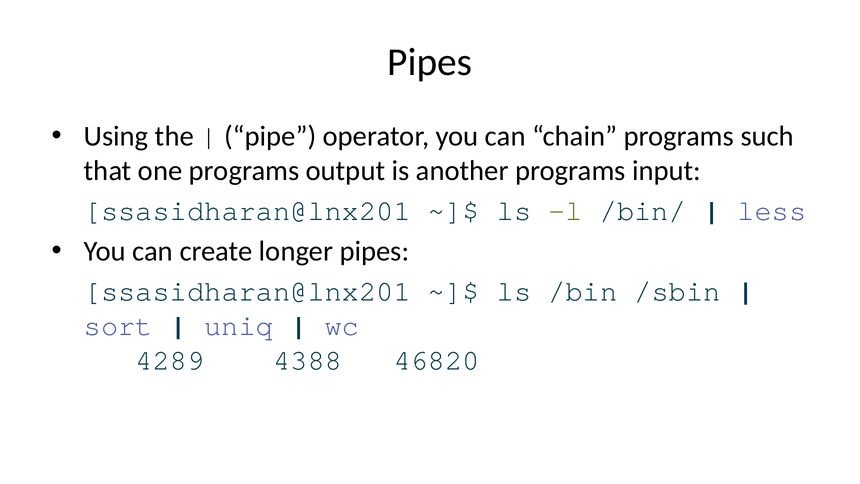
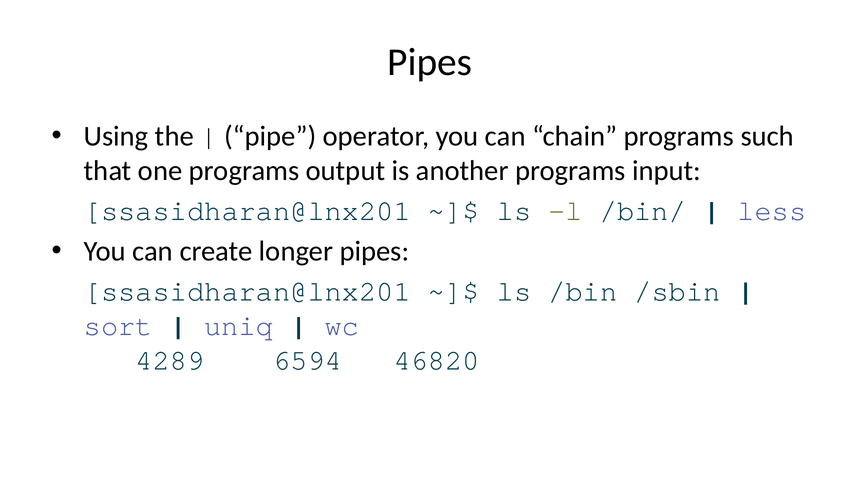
4388: 4388 -> 6594
